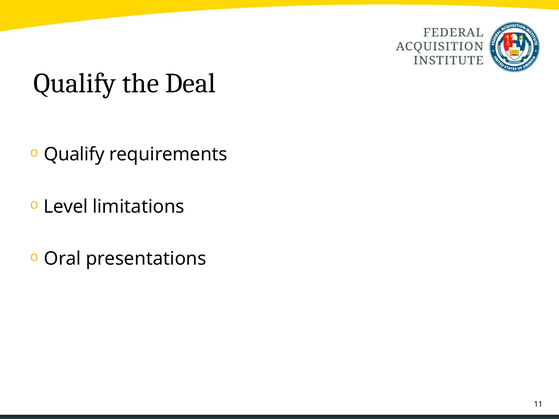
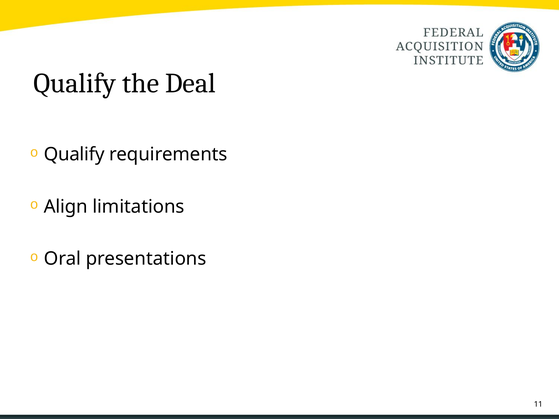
Level: Level -> Align
